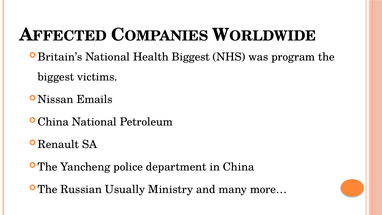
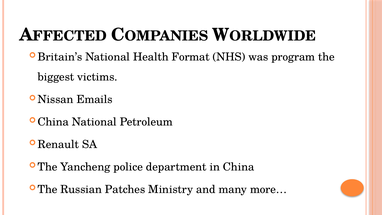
Health Biggest: Biggest -> Format
Usually: Usually -> Patches
